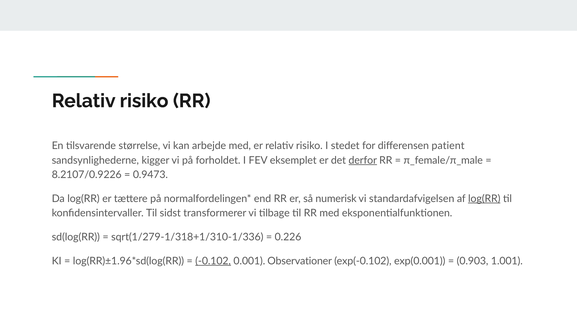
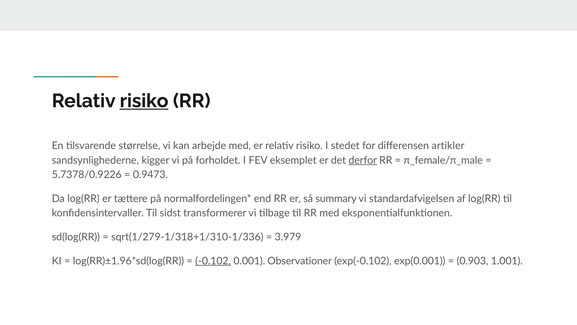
risiko at (144, 101) underline: none -> present
patient: patient -> artikler
8.2107/0.9226: 8.2107/0.9226 -> 5.7378/0.9226
numerisk: numerisk -> summary
log(RR at (484, 198) underline: present -> none
0.226: 0.226 -> 3.979
